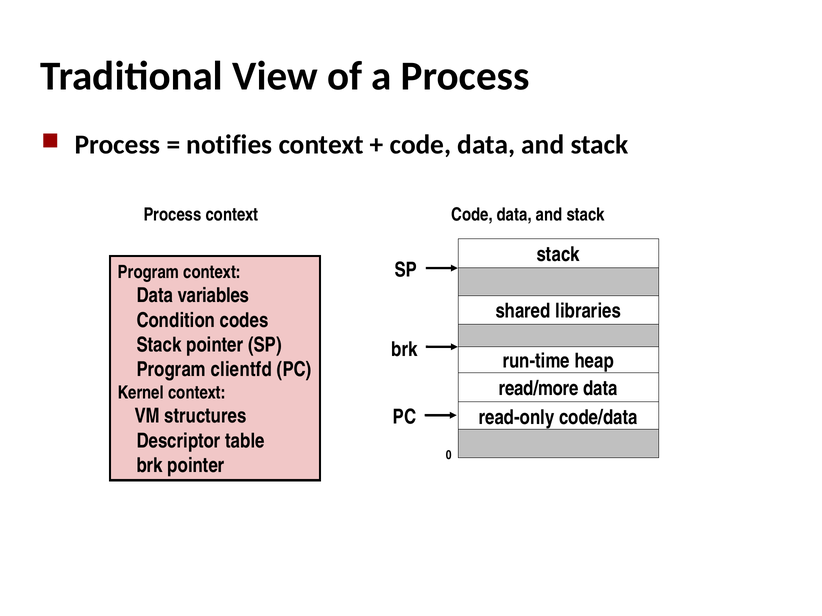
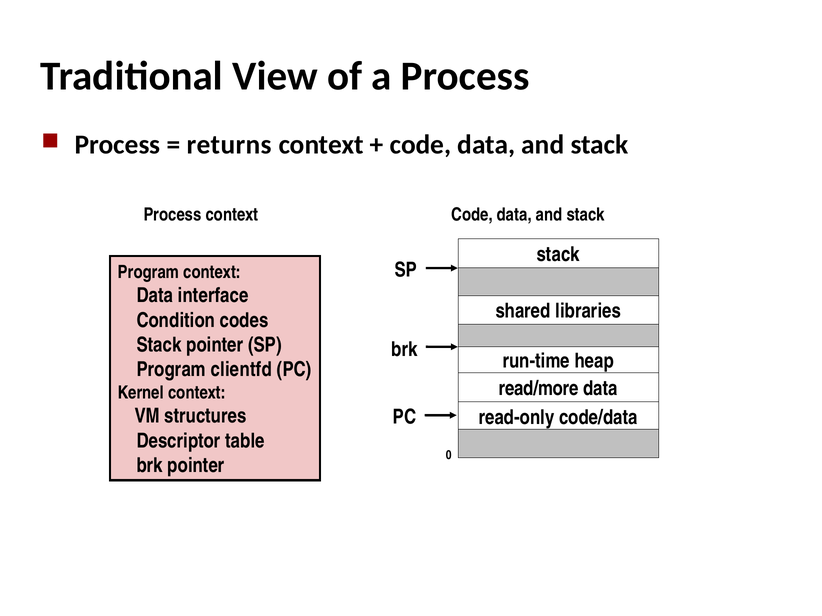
notifies: notifies -> returns
variables: variables -> interface
